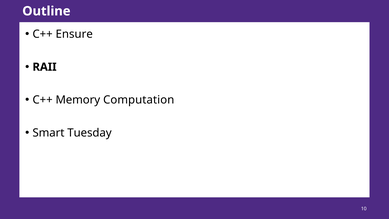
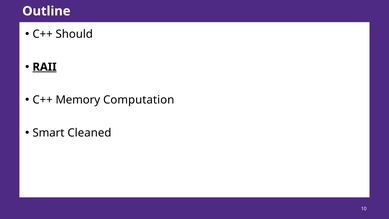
Ensure: Ensure -> Should
RAII underline: none -> present
Tuesday: Tuesday -> Cleaned
